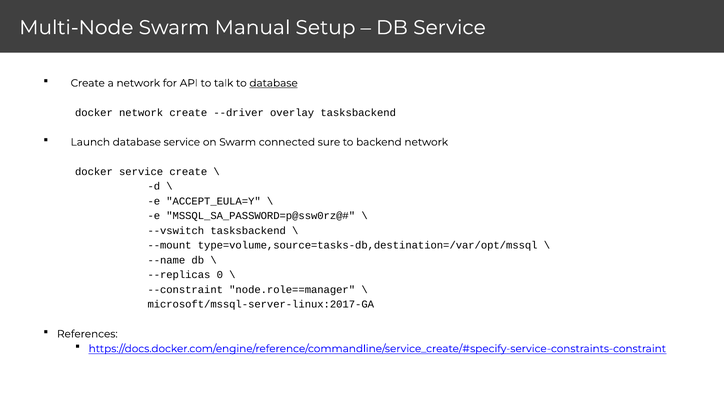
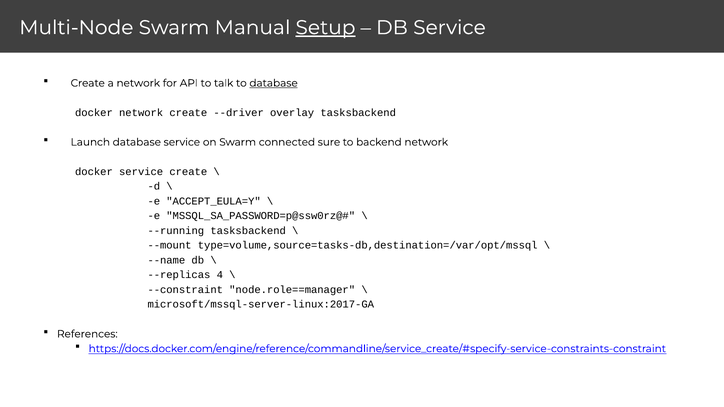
Setup underline: none -> present
--vswitch: --vswitch -> --running
0: 0 -> 4
